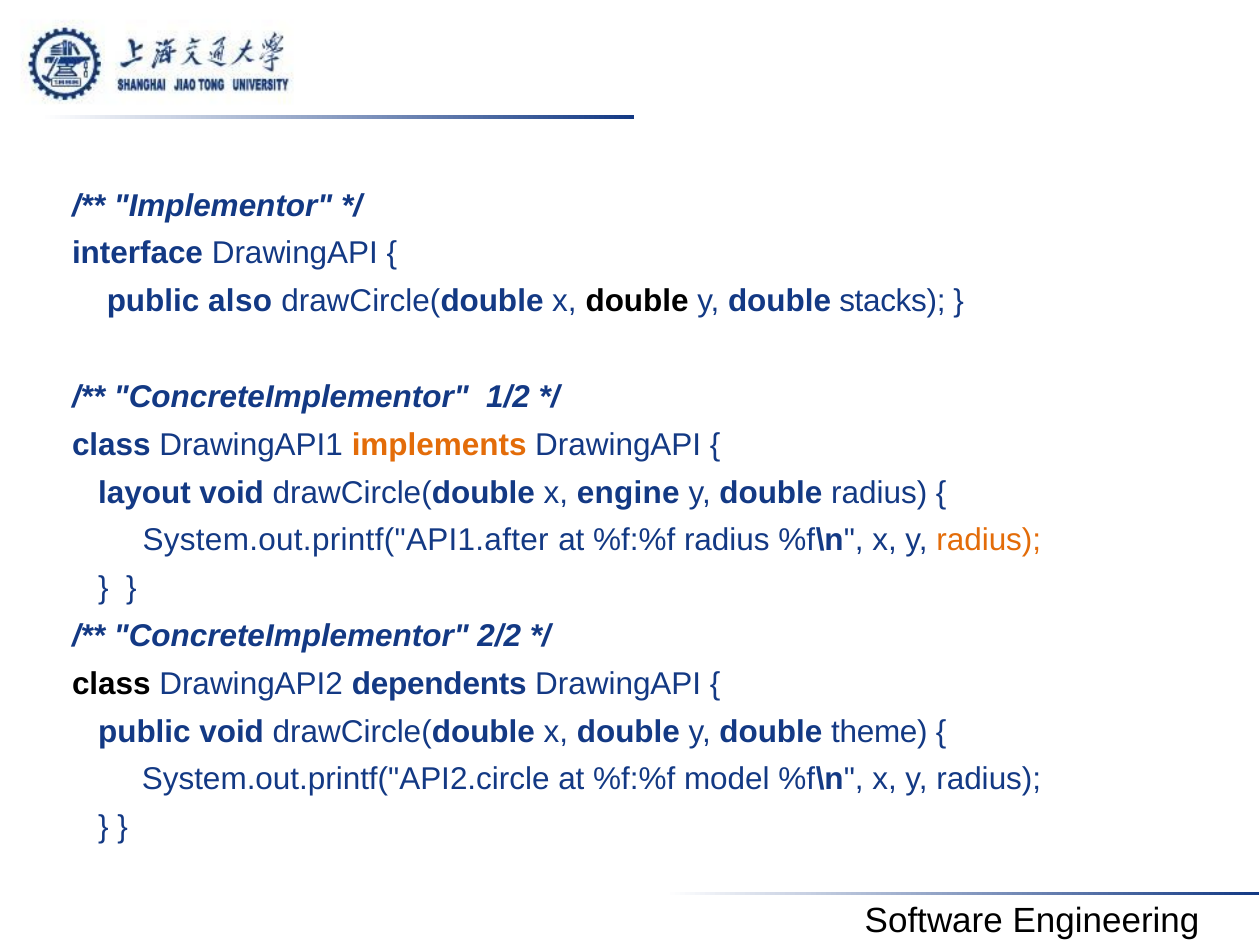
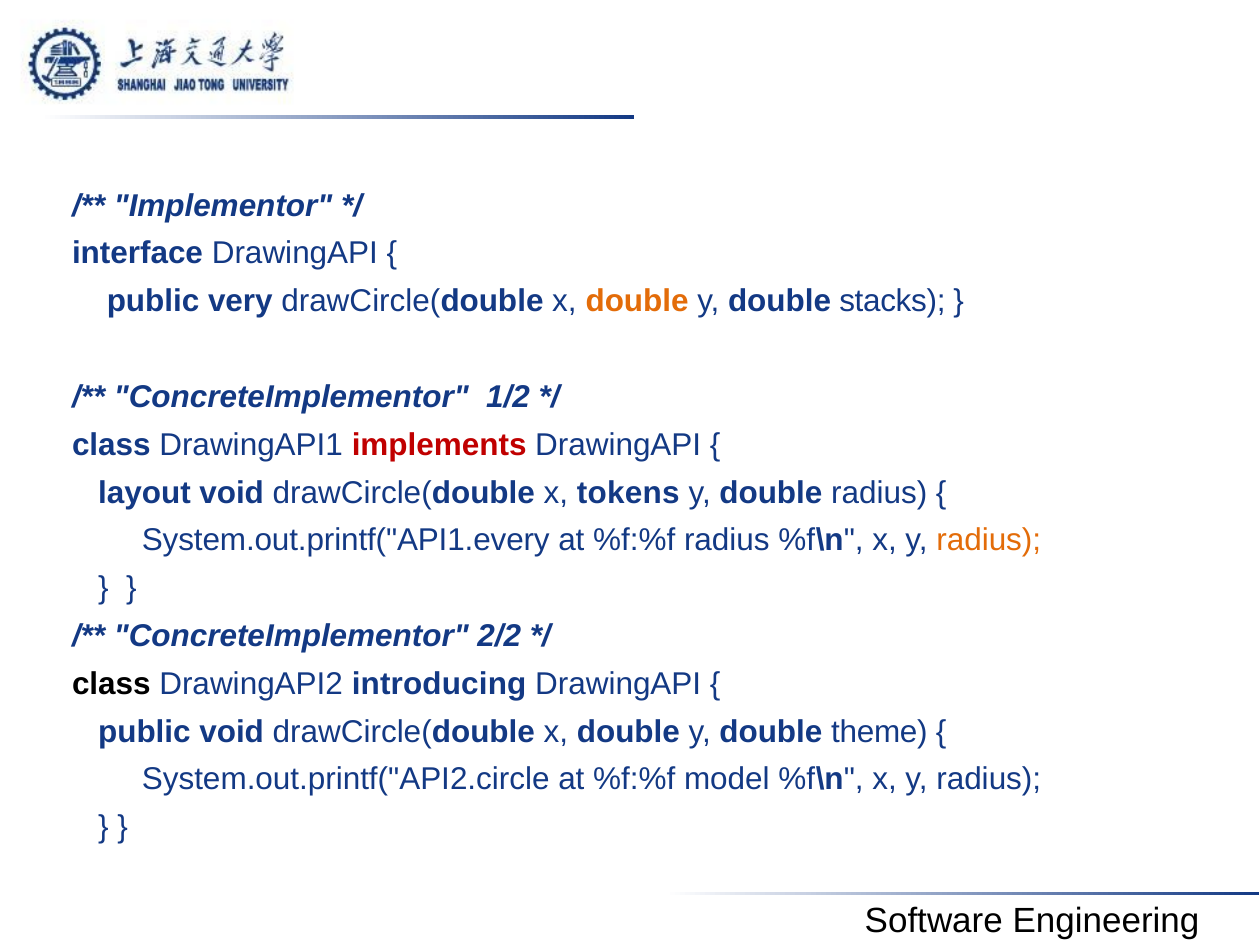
also: also -> very
double at (637, 301) colour: black -> orange
implements colour: orange -> red
engine: engine -> tokens
System.out.printf("API1.after: System.out.printf("API1.after -> System.out.printf("API1.every
dependents: dependents -> introducing
